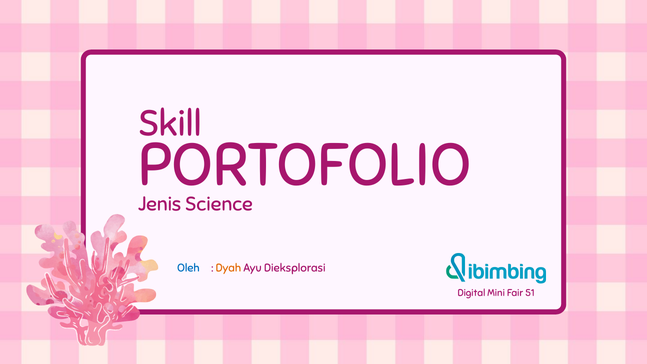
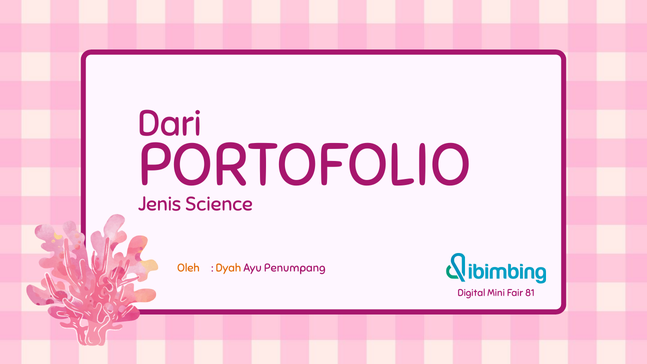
Skill: Skill -> Dari
Oleh colour: blue -> orange
Dieksplorasi: Dieksplorasi -> Penumpang
51: 51 -> 81
